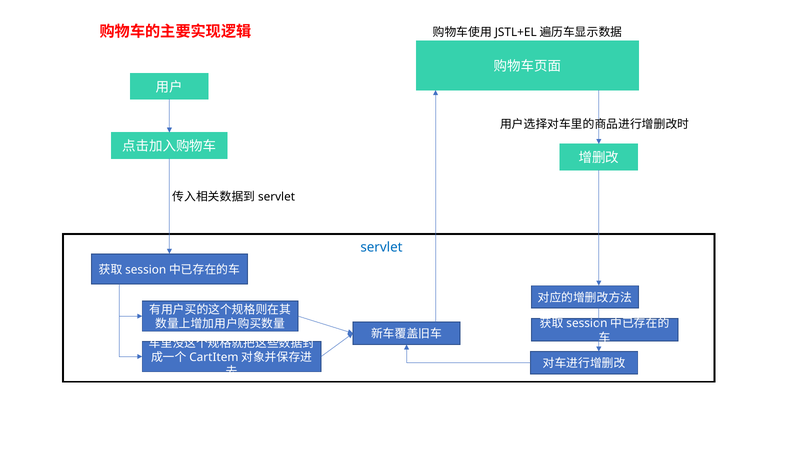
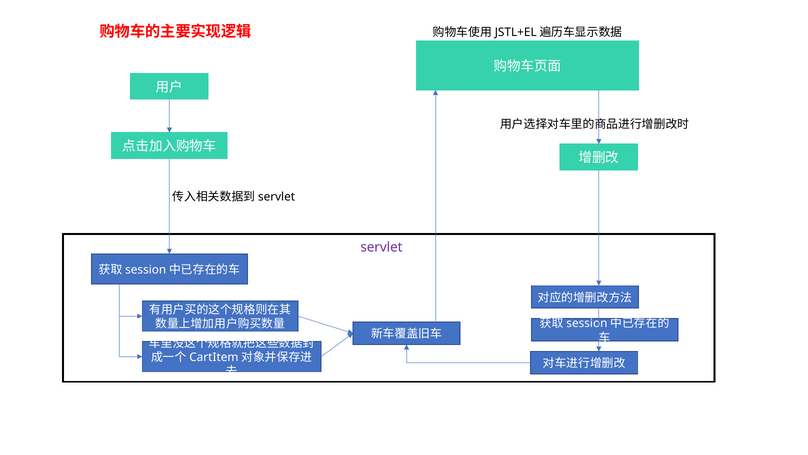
servlet colour: blue -> purple
